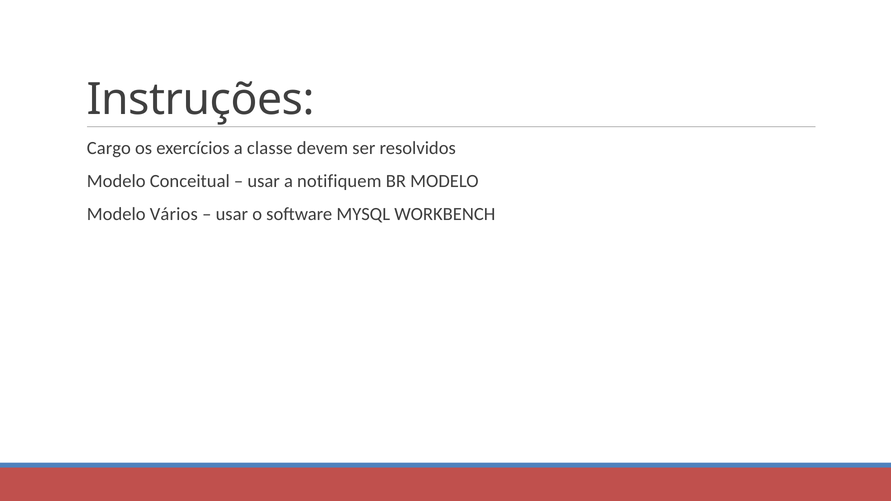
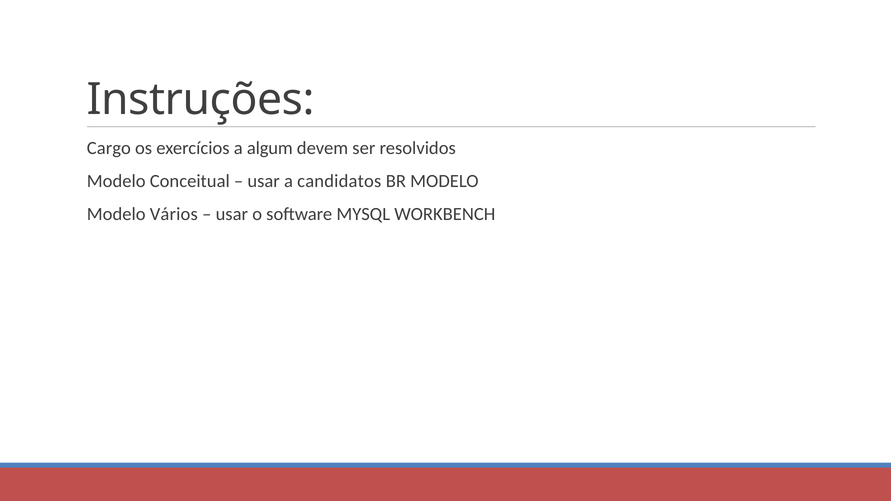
classe: classe -> algum
notifiquem: notifiquem -> candidatos
